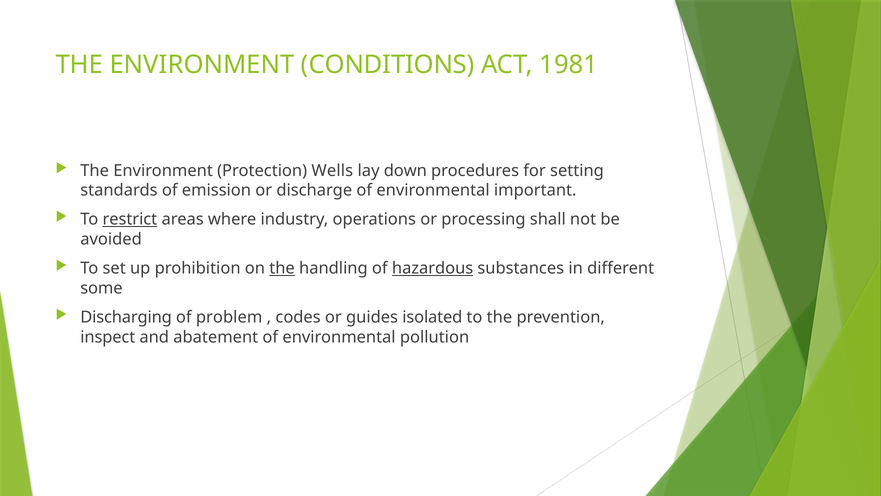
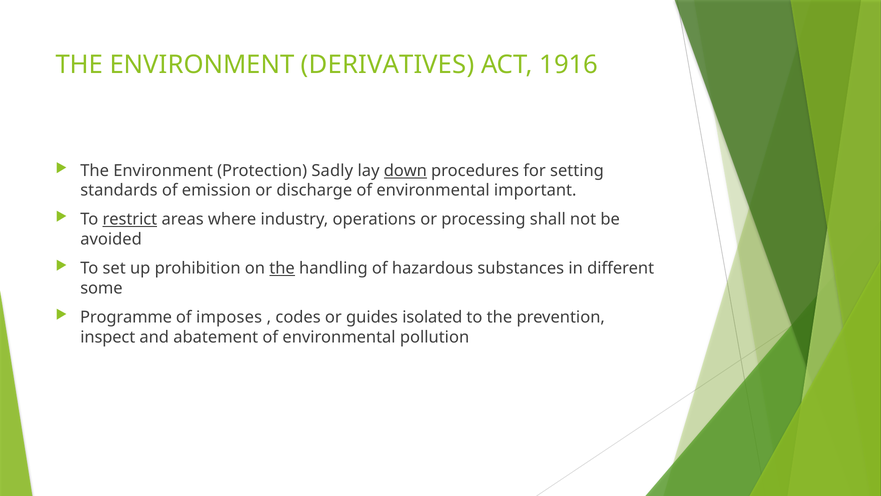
CONDITIONS: CONDITIONS -> DERIVATIVES
1981: 1981 -> 1916
Wells: Wells -> Sadly
down underline: none -> present
hazardous underline: present -> none
Discharging: Discharging -> Programme
problem: problem -> imposes
